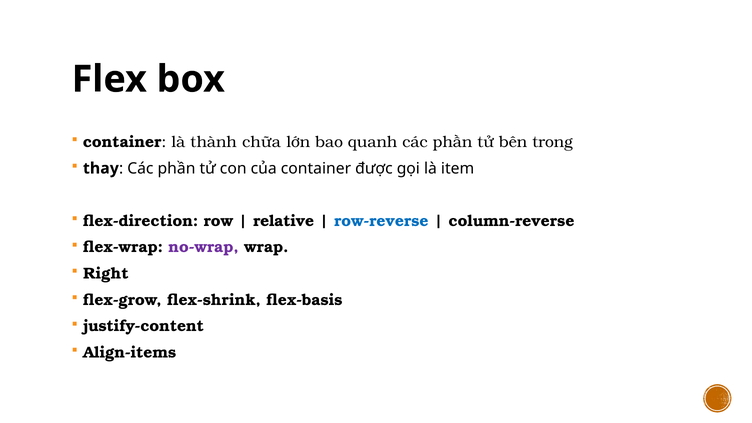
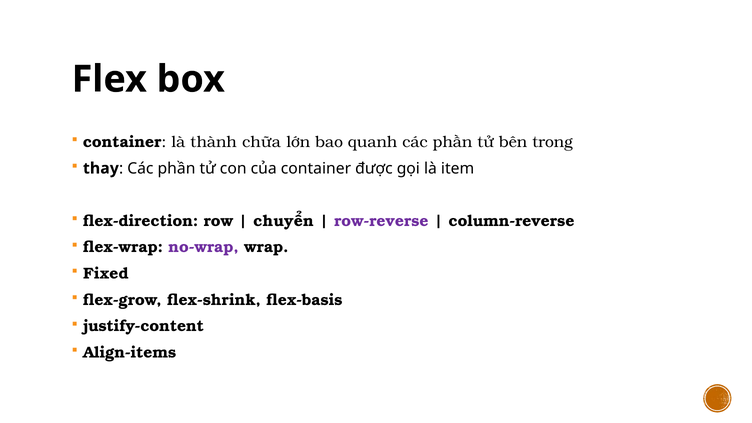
relative: relative -> chuyển
row-reverse colour: blue -> purple
Right: Right -> Fixed
